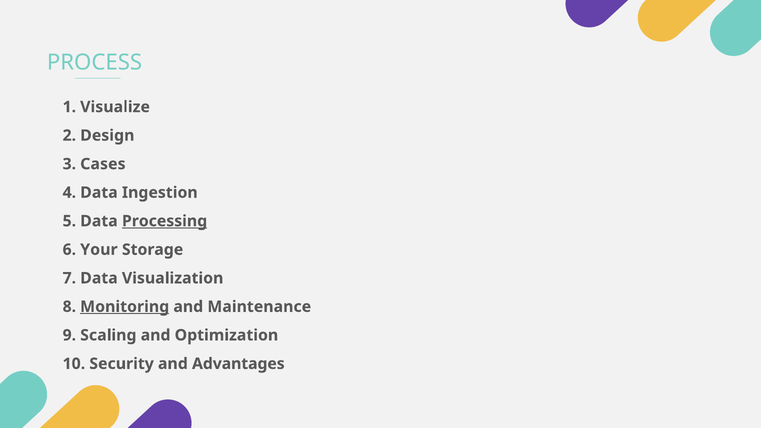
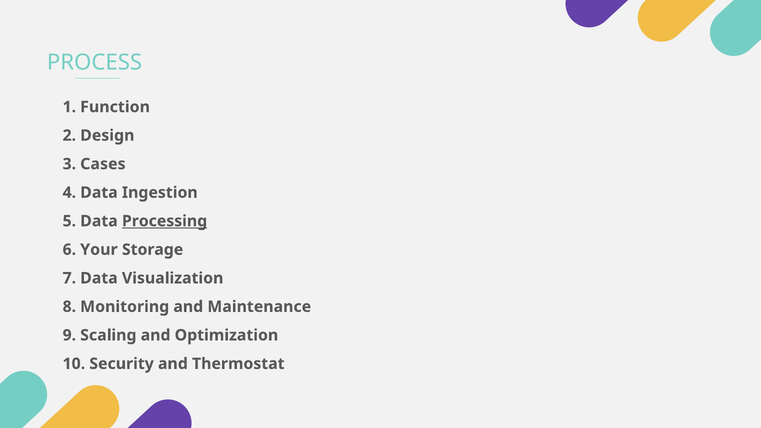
Visualize: Visualize -> Function
Monitoring underline: present -> none
Advantages: Advantages -> Thermostat
